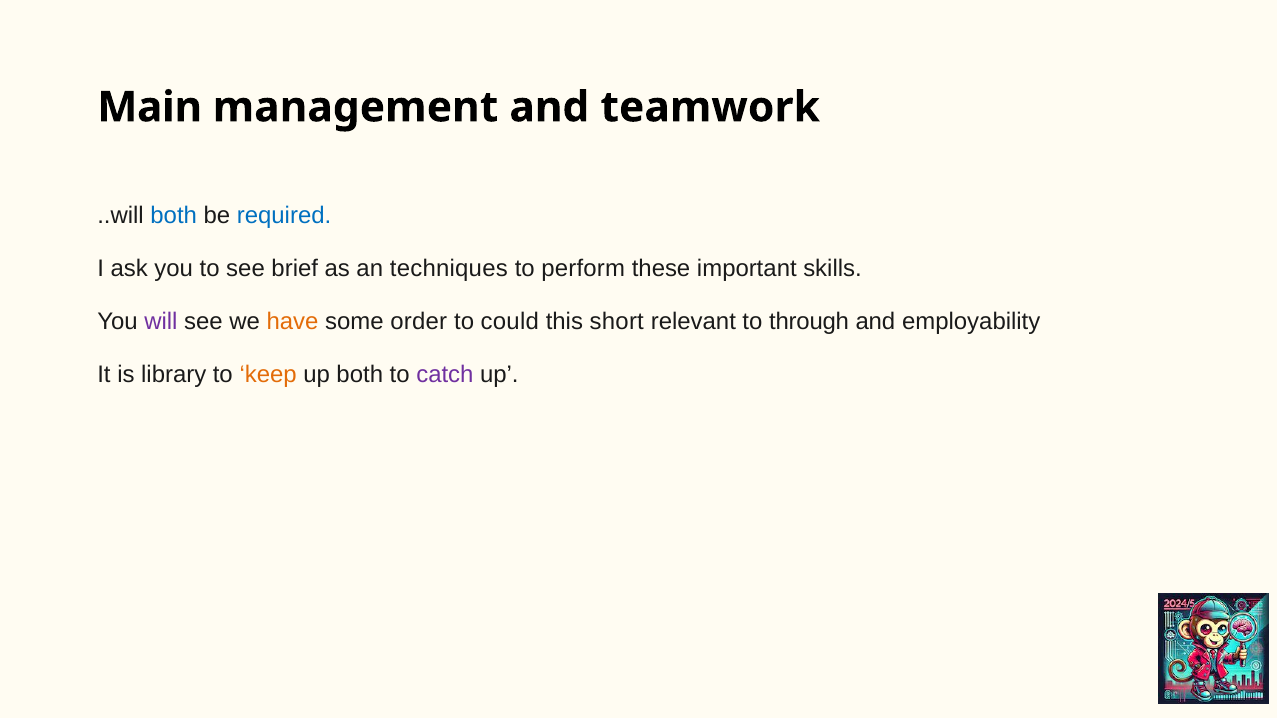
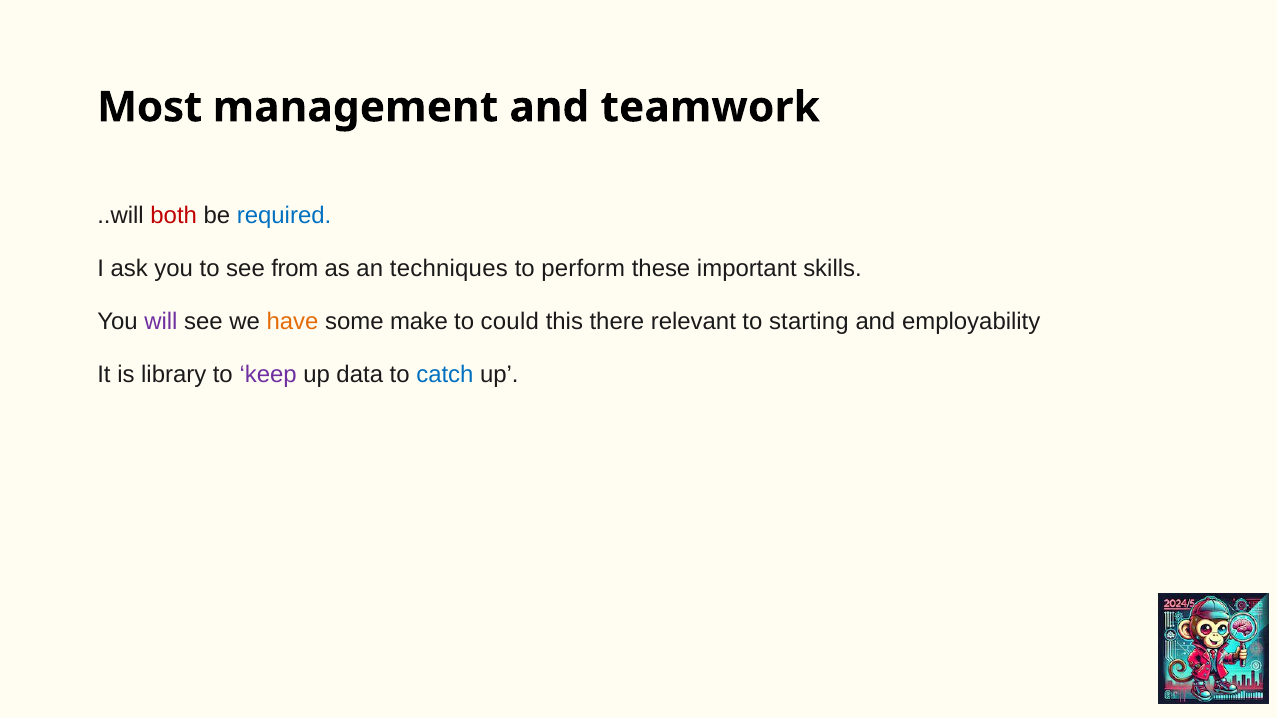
Main: Main -> Most
both at (174, 215) colour: blue -> red
brief: brief -> from
order: order -> make
short: short -> there
through: through -> starting
keep colour: orange -> purple
up both: both -> data
catch colour: purple -> blue
